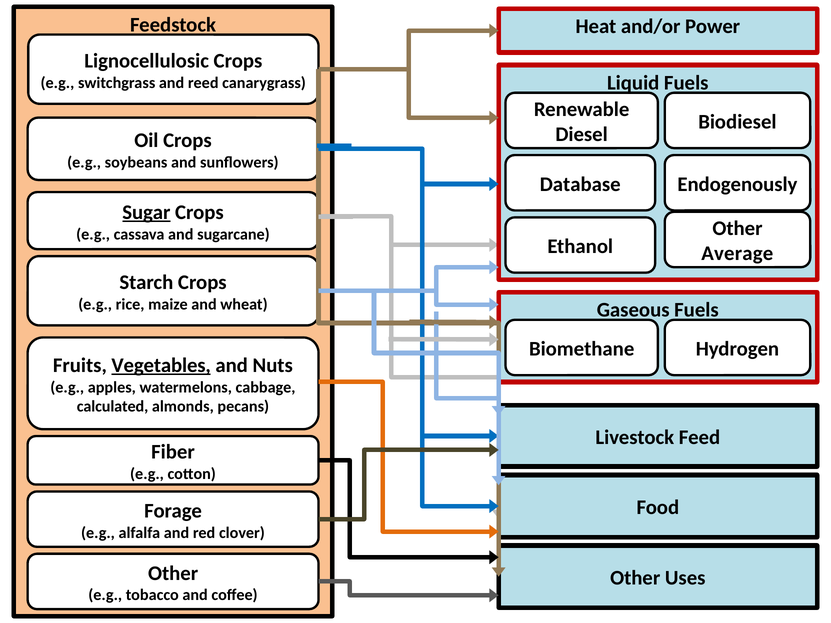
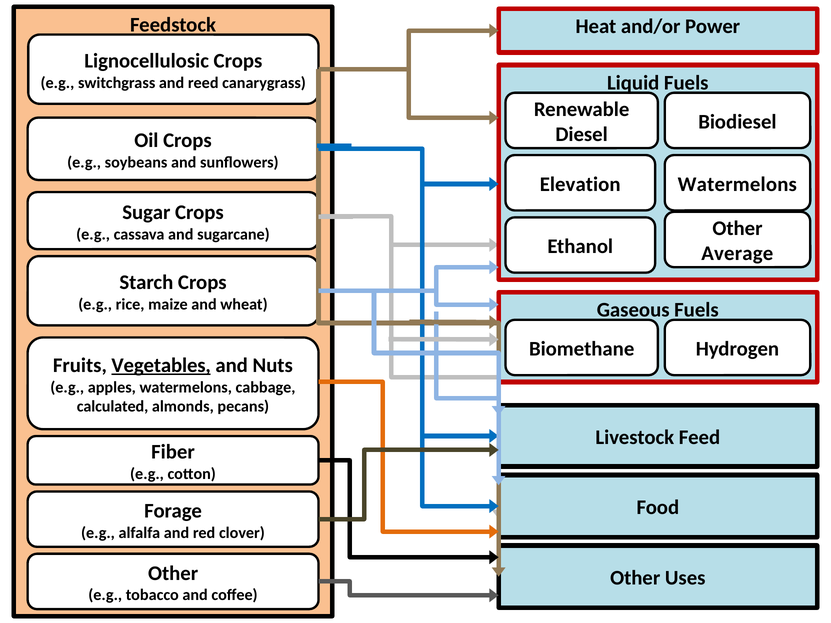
Database: Database -> Elevation
Endogenously at (737, 184): Endogenously -> Watermelons
Sugar underline: present -> none
